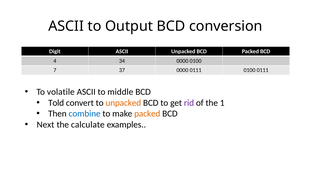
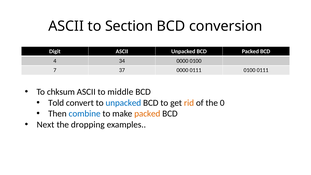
Output: Output -> Section
volatile: volatile -> chksum
unpacked at (123, 103) colour: orange -> blue
rid colour: purple -> orange
1: 1 -> 0
calculate: calculate -> dropping
